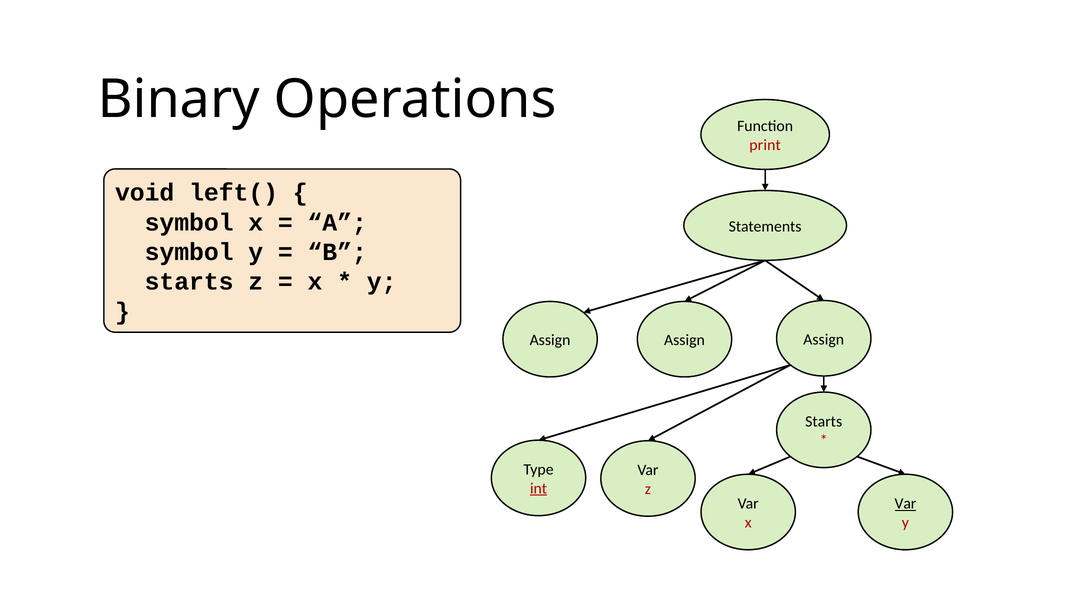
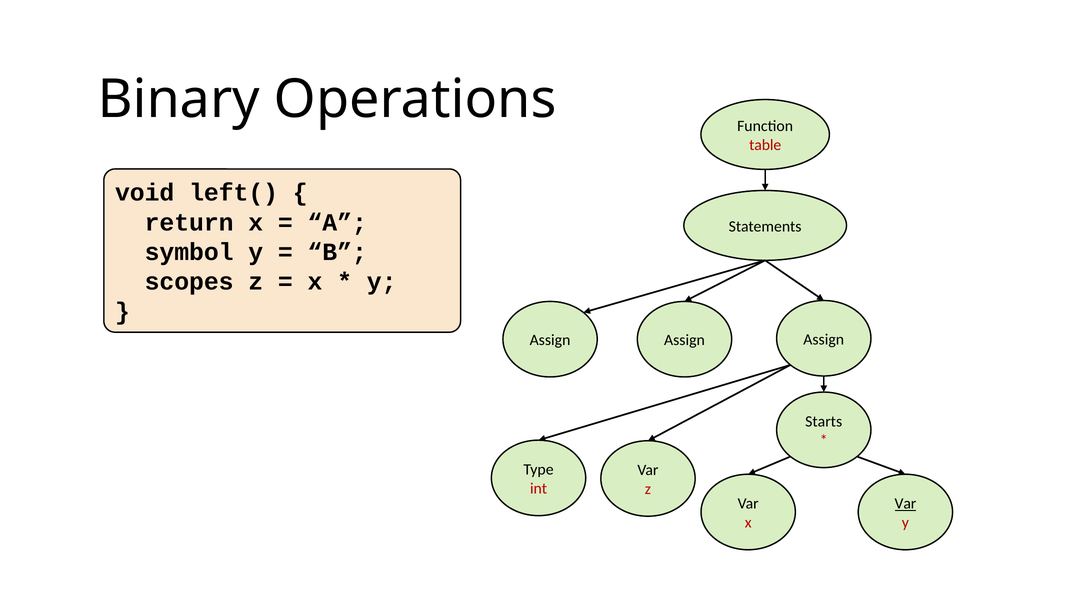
print: print -> table
symbol at (189, 223): symbol -> return
starts at (189, 282): starts -> scopes
int underline: present -> none
